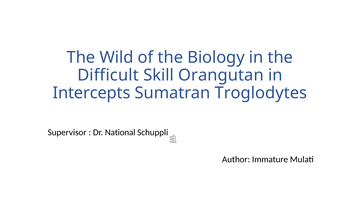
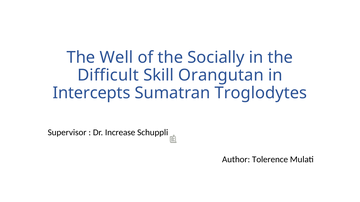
Wild: Wild -> Well
Biology: Biology -> Socially
National: National -> Increase
Immature: Immature -> Tolerence
